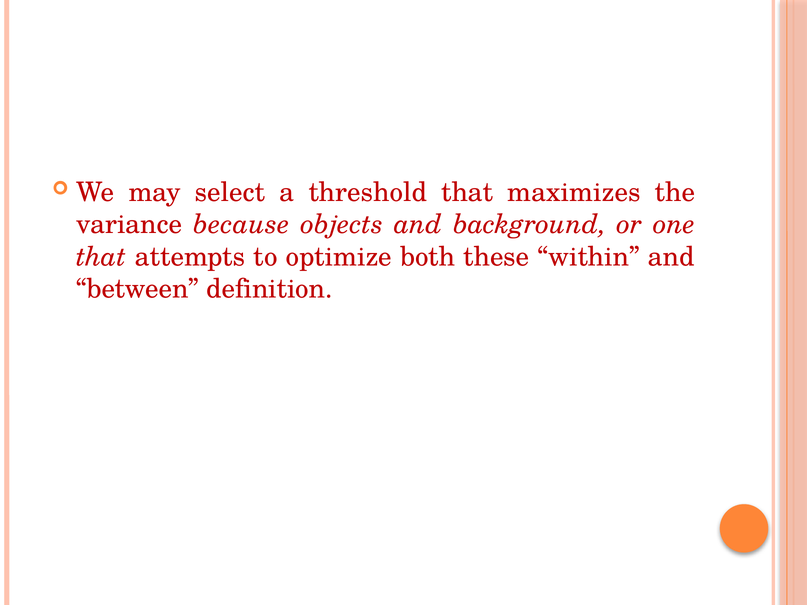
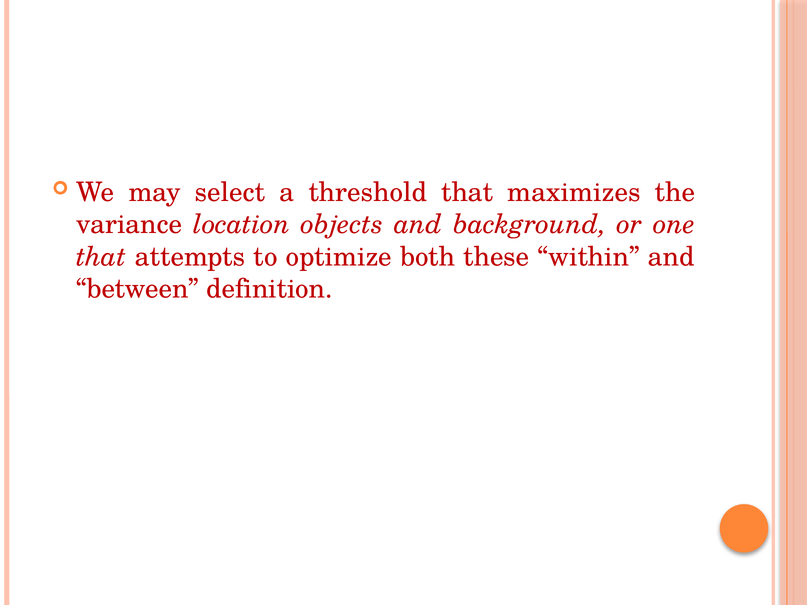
because: because -> location
